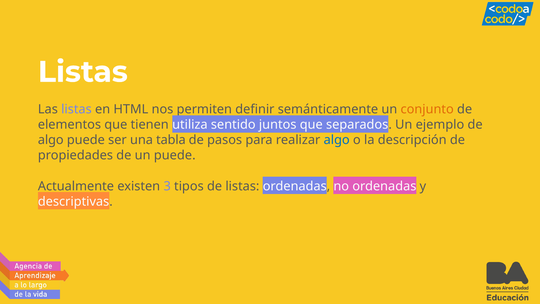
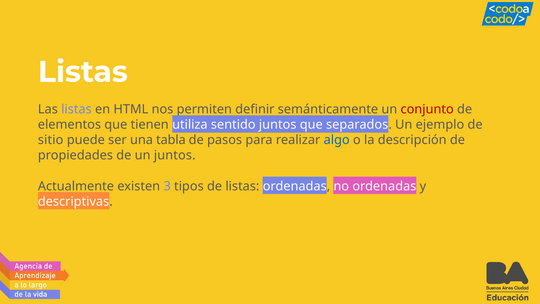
conjunto colour: orange -> red
algo at (51, 140): algo -> sitio
un puede: puede -> juntos
